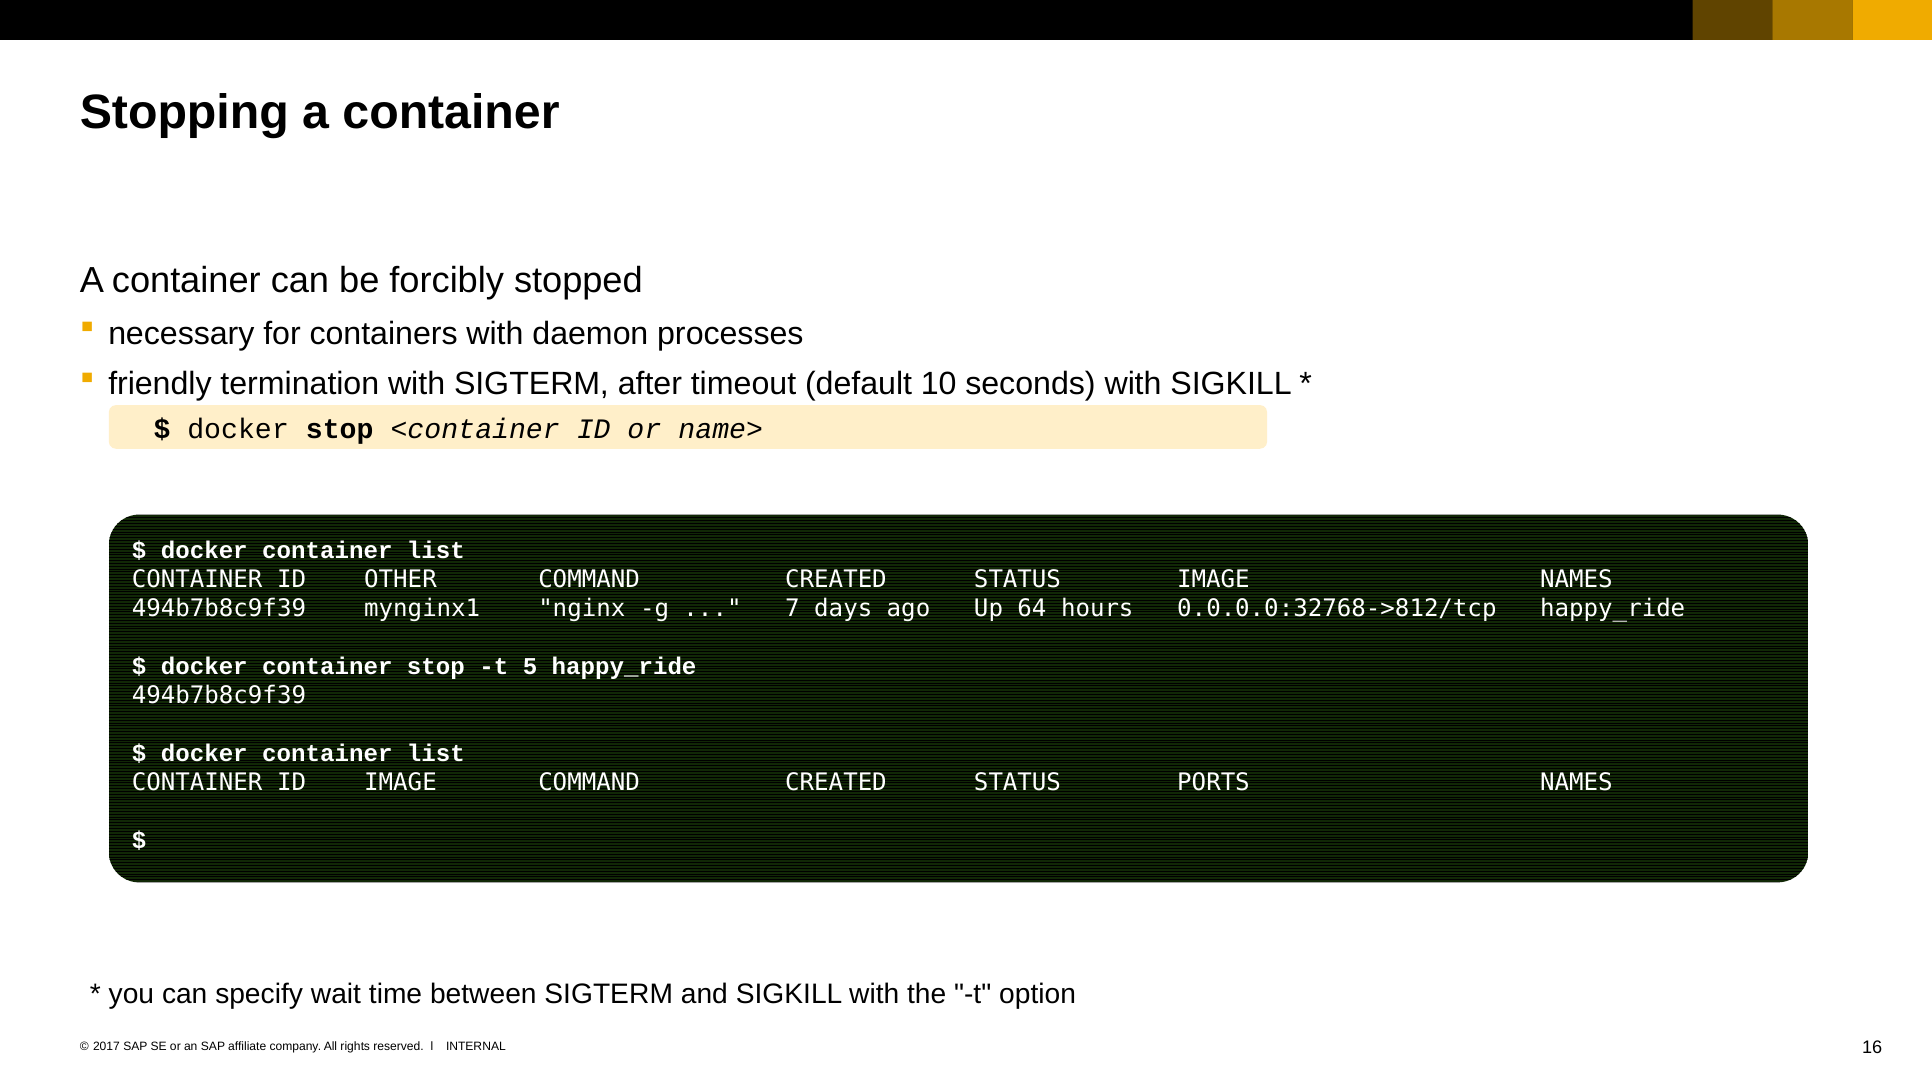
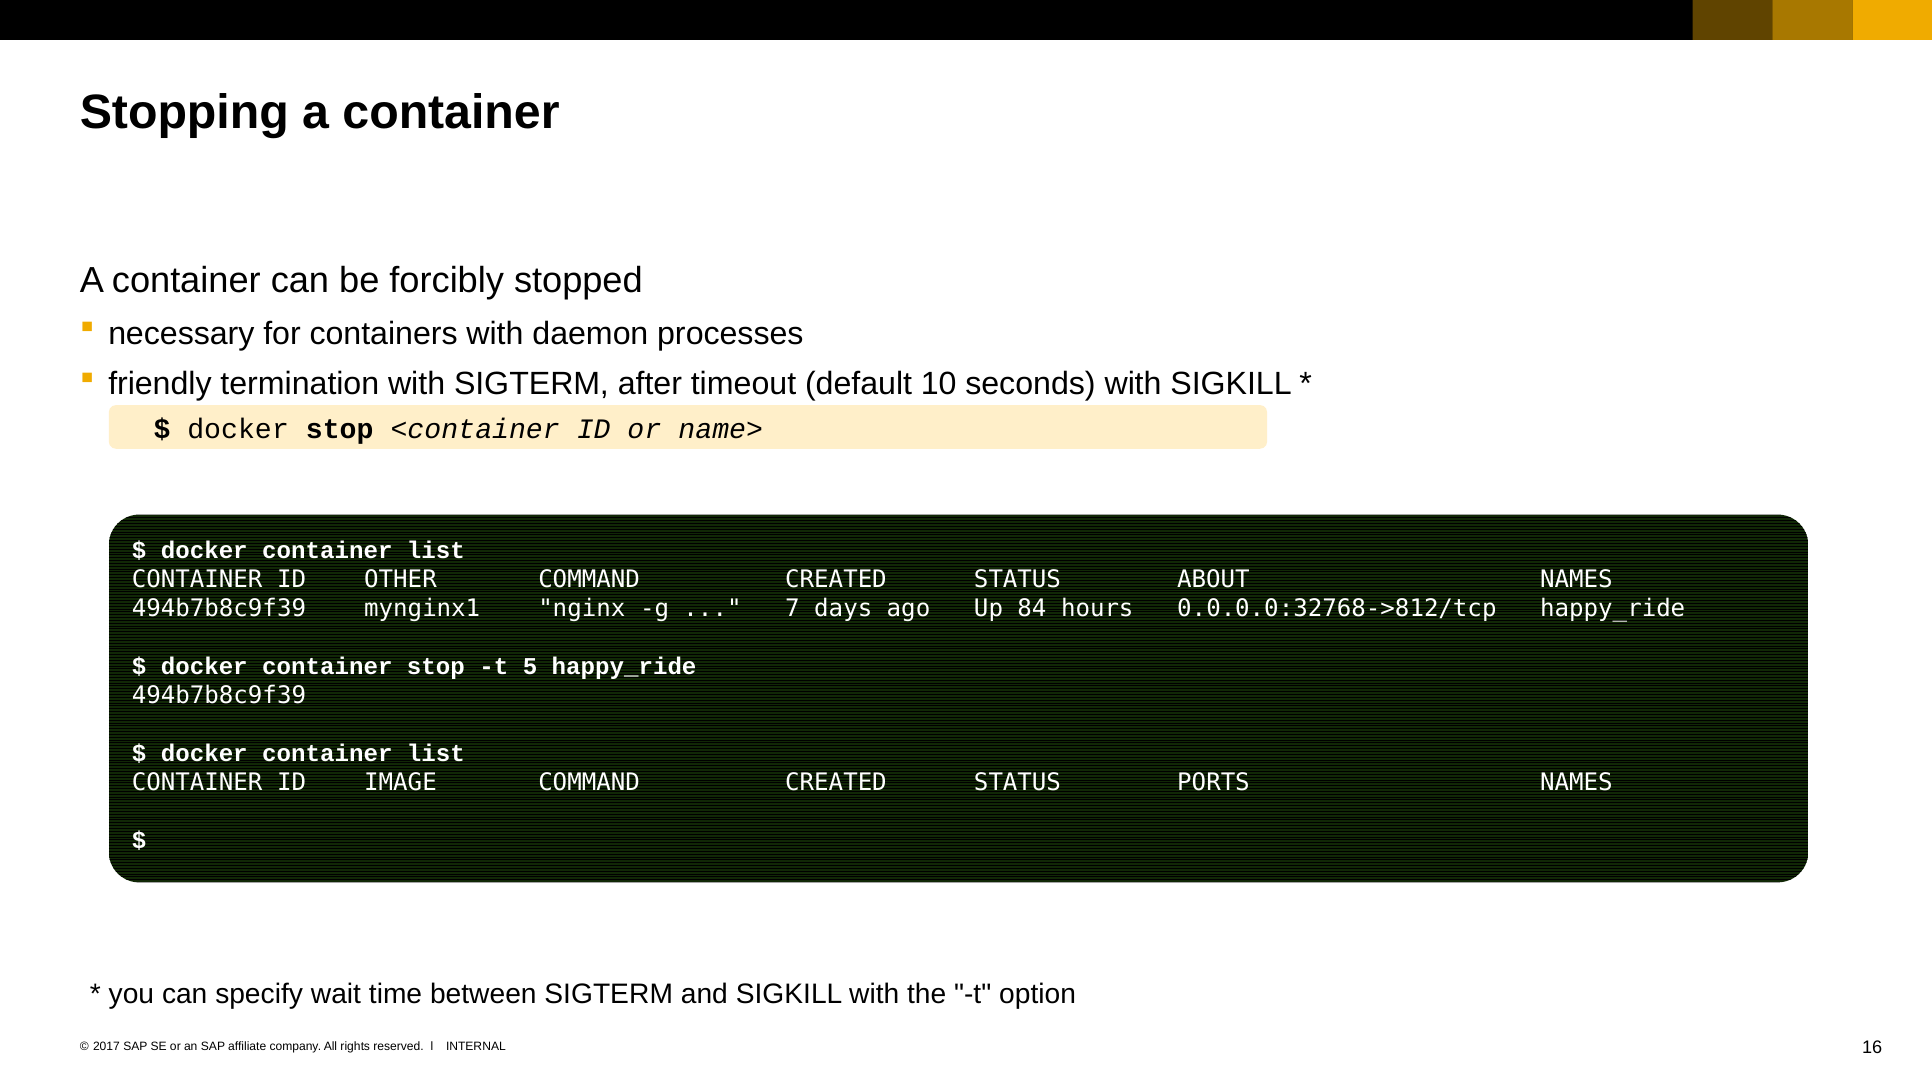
STATUS IMAGE: IMAGE -> ABOUT
64: 64 -> 84
